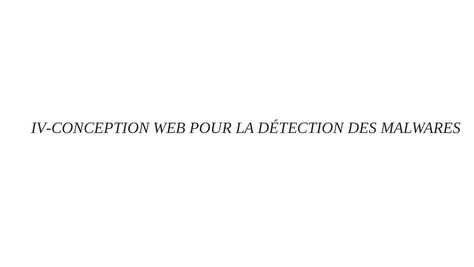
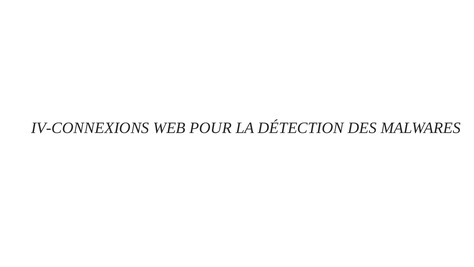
IV-CONCEPTION: IV-CONCEPTION -> IV-CONNEXIONS
